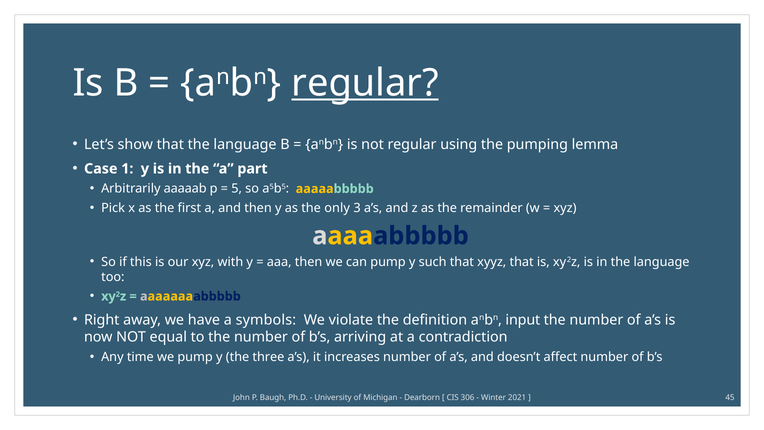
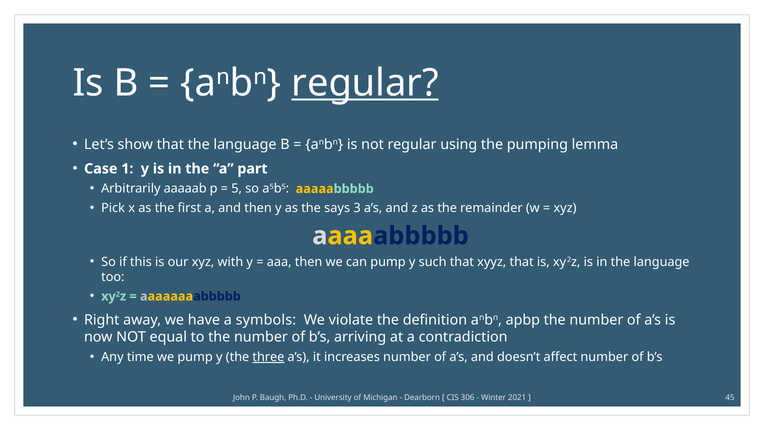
only: only -> says
input: input -> apbp
three underline: none -> present
